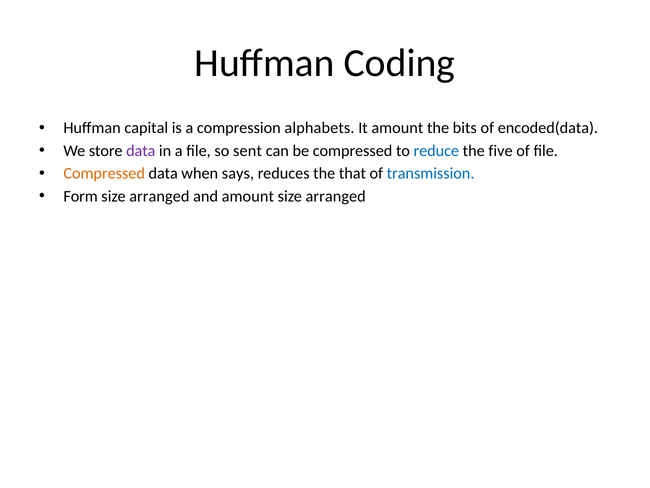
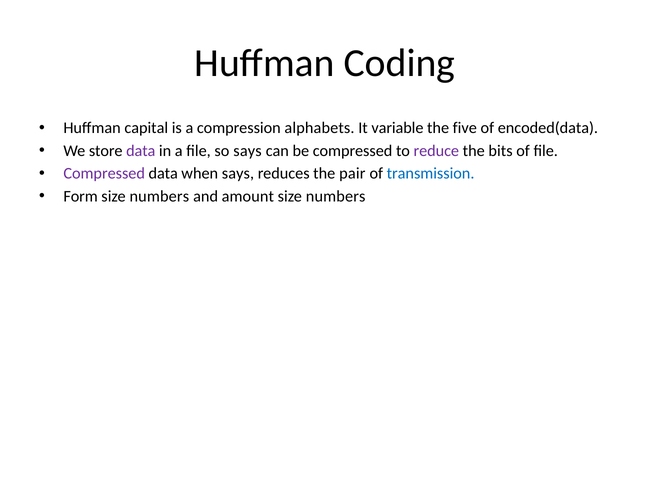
It amount: amount -> variable
bits: bits -> five
so sent: sent -> says
reduce colour: blue -> purple
five: five -> bits
Compressed at (104, 173) colour: orange -> purple
that: that -> pair
arranged at (159, 196): arranged -> numbers
arranged at (336, 196): arranged -> numbers
